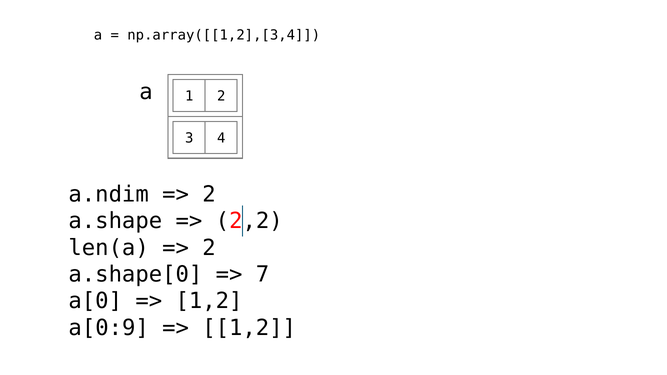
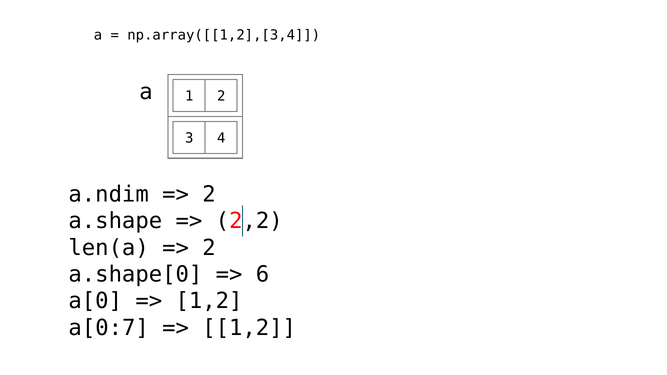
7: 7 -> 6
a[0:9: a[0:9 -> a[0:7
